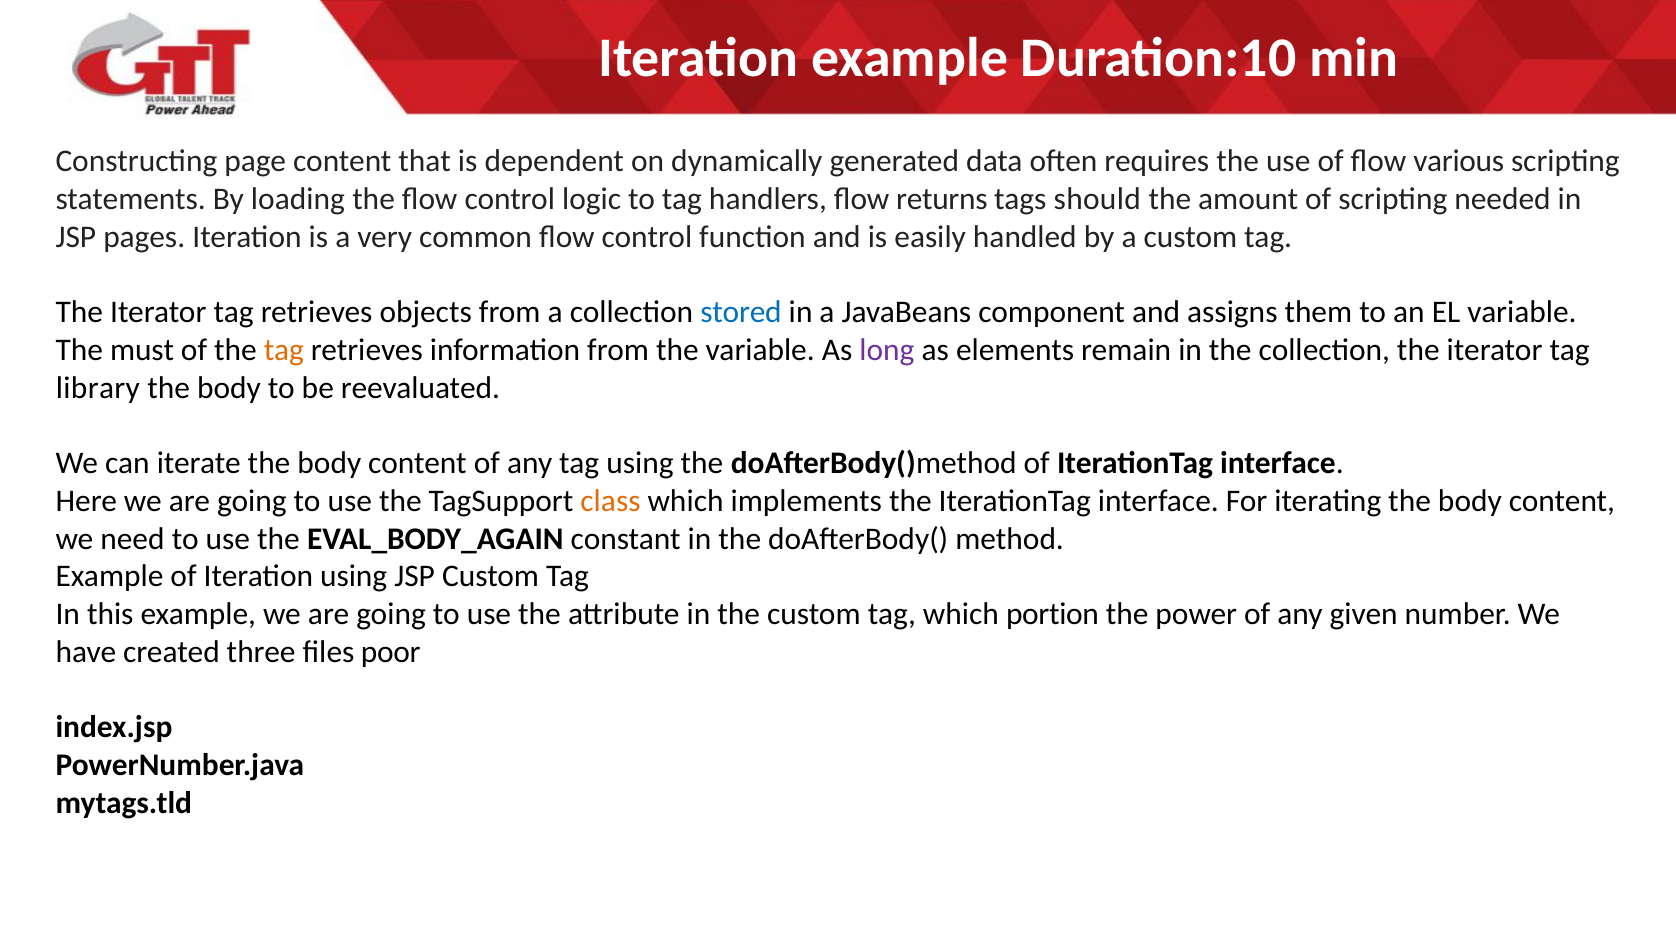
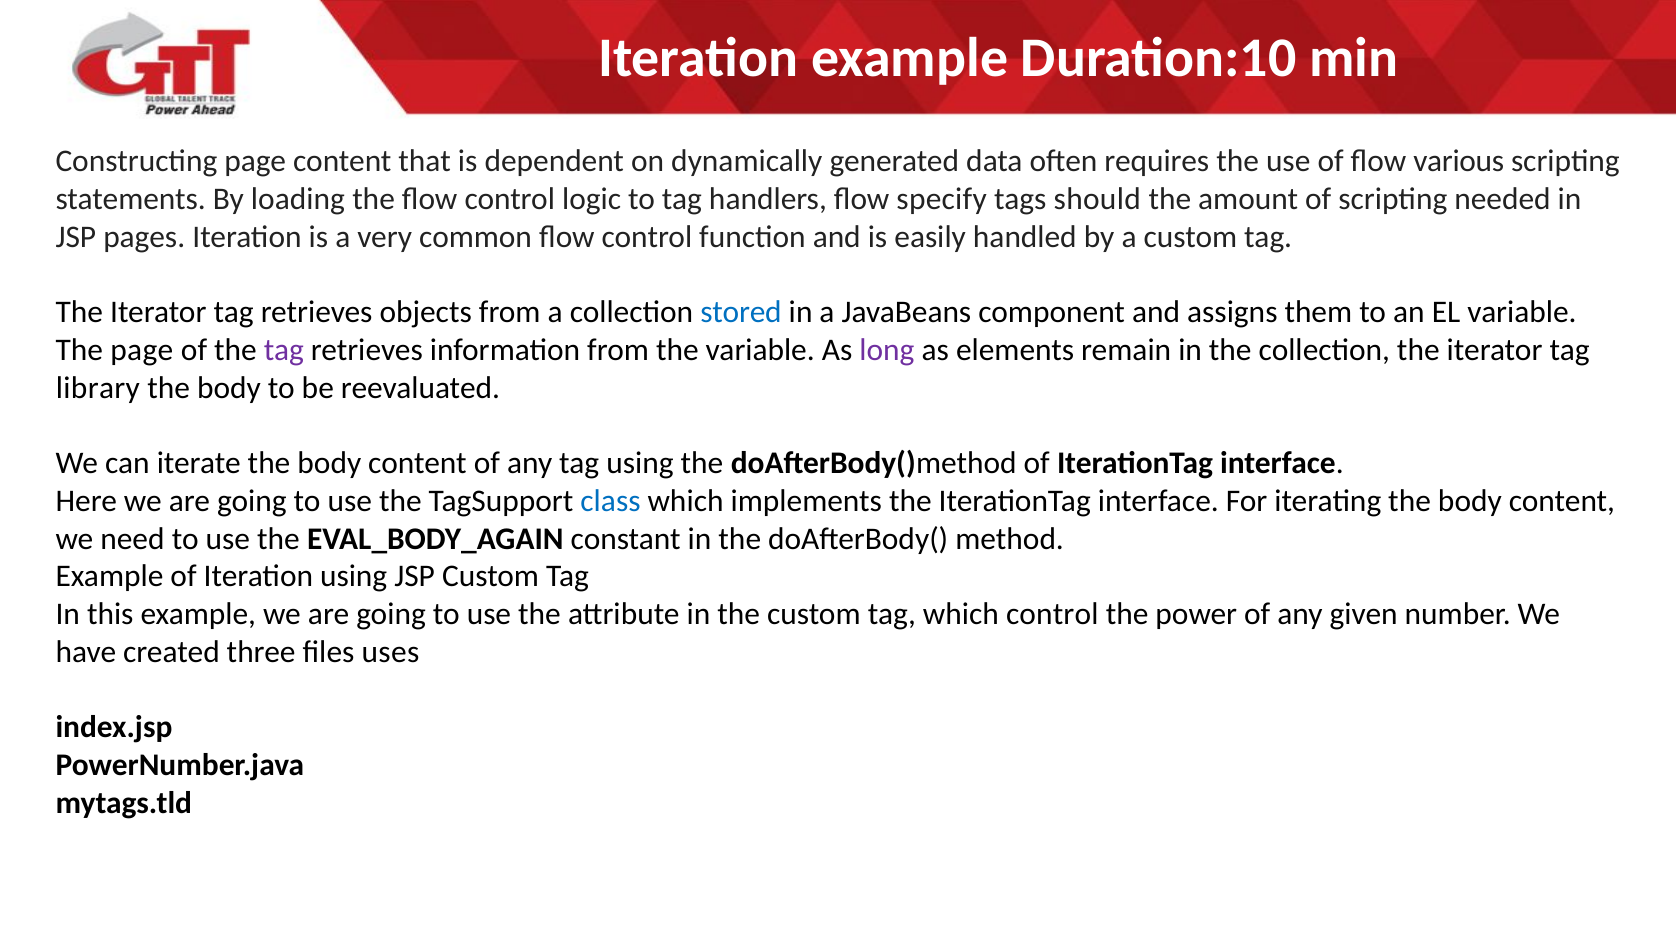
returns: returns -> specify
The must: must -> page
tag at (284, 350) colour: orange -> purple
class colour: orange -> blue
which portion: portion -> control
poor: poor -> uses
